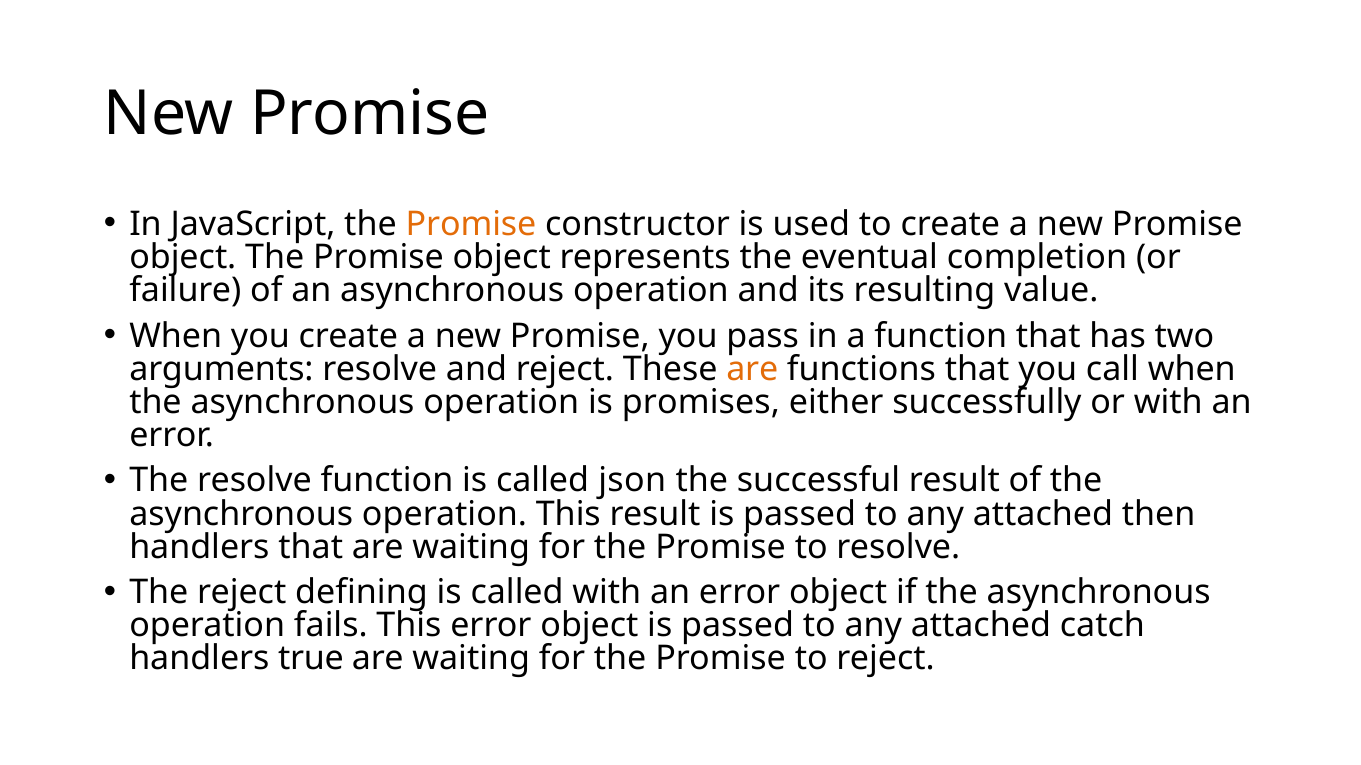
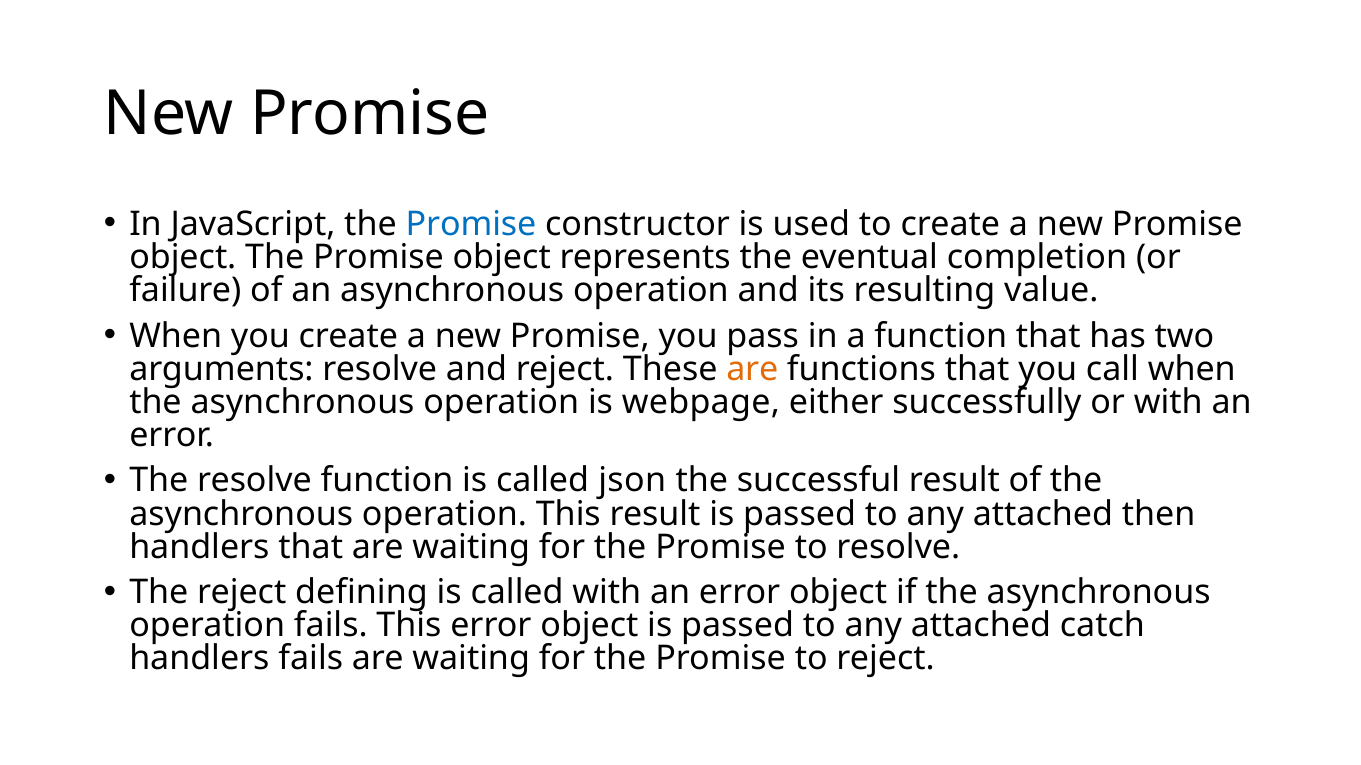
Promise at (471, 224) colour: orange -> blue
promises: promises -> webpage
handlers true: true -> fails
